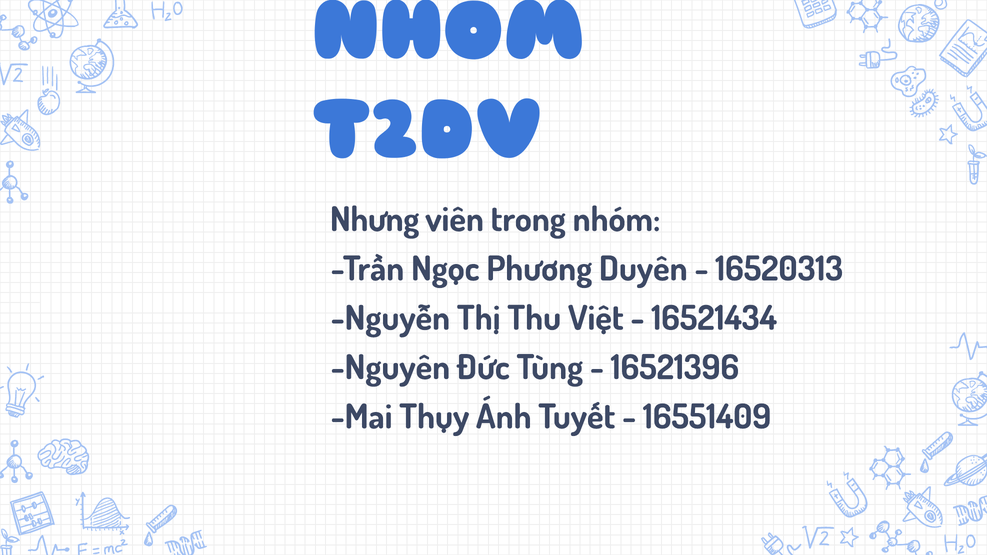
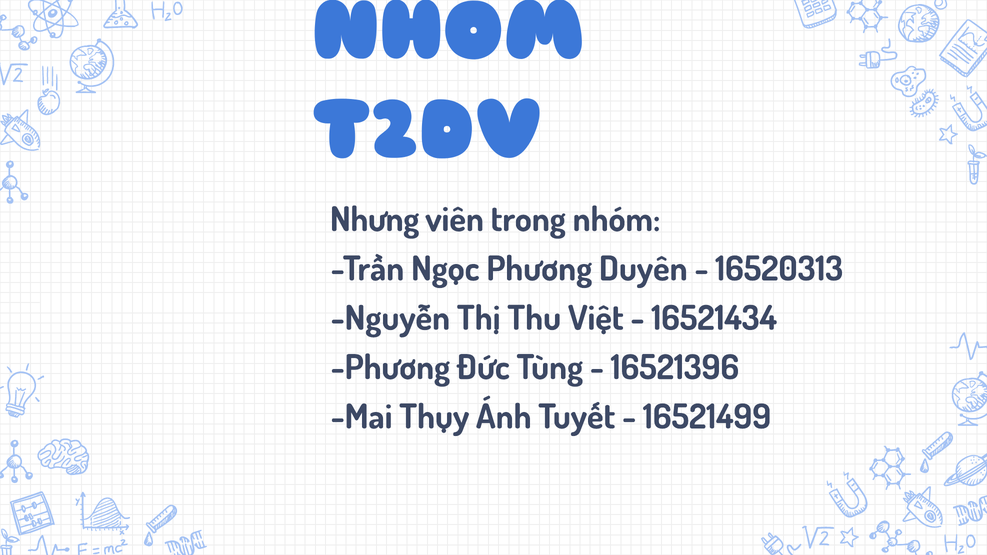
Nguyên at (390, 368): Nguyên -> Phương
16551409: 16551409 -> 16521499
